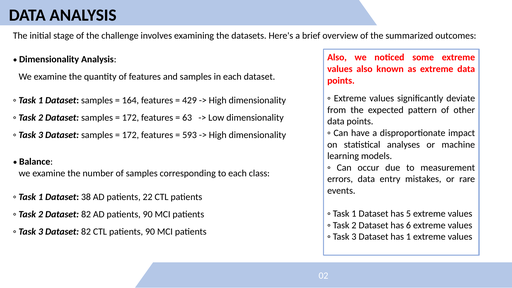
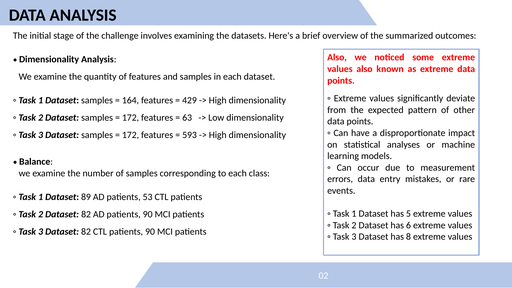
38: 38 -> 89
22: 22 -> 53
has 1: 1 -> 8
